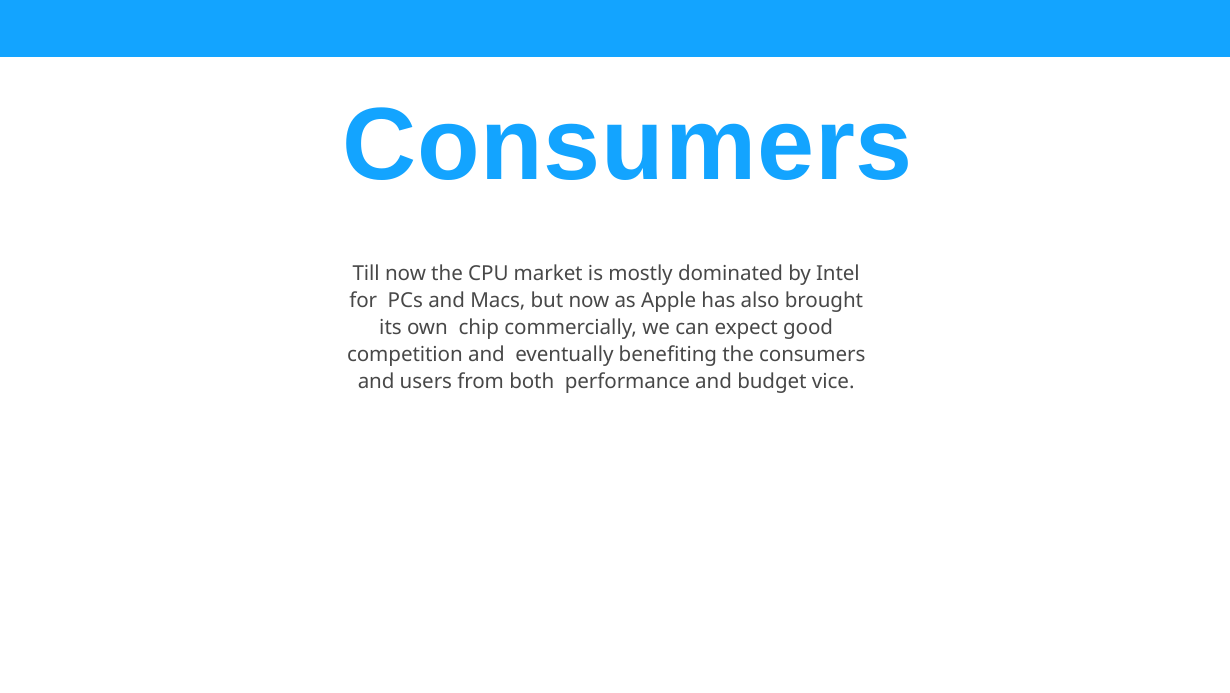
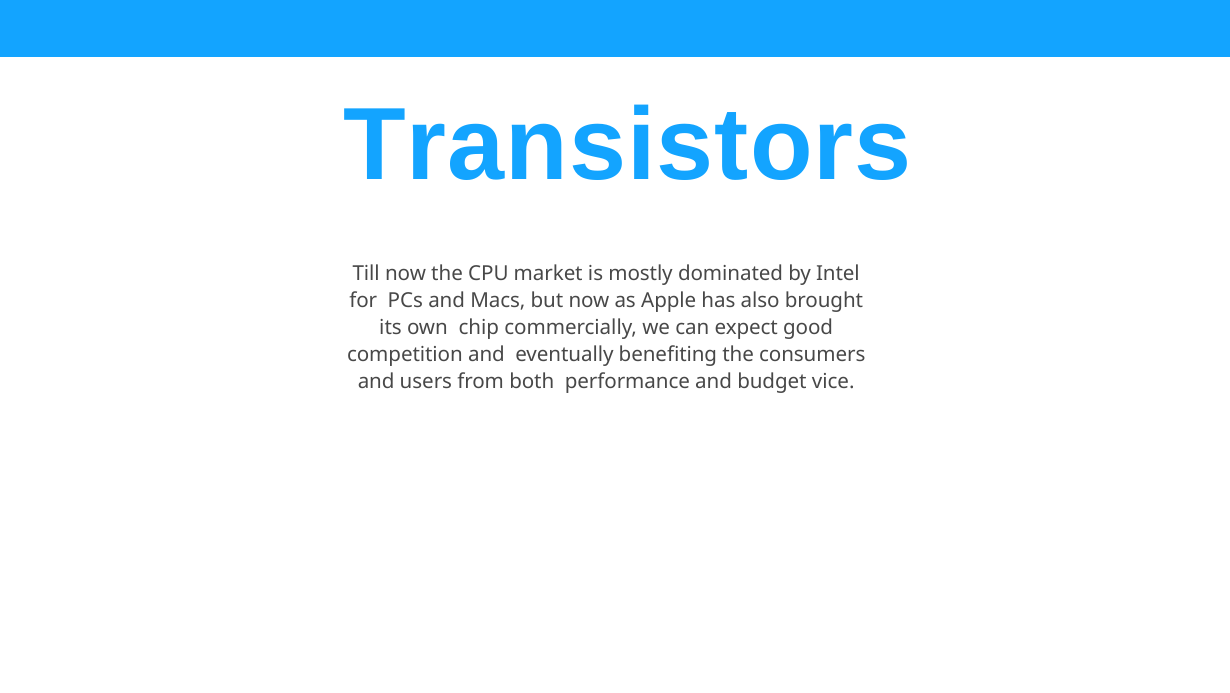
Consumers at (628, 146): Consumers -> Transistors
